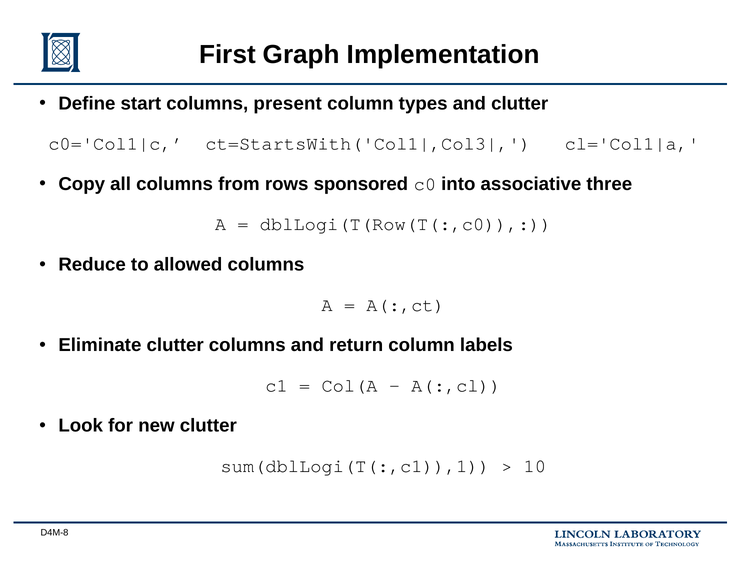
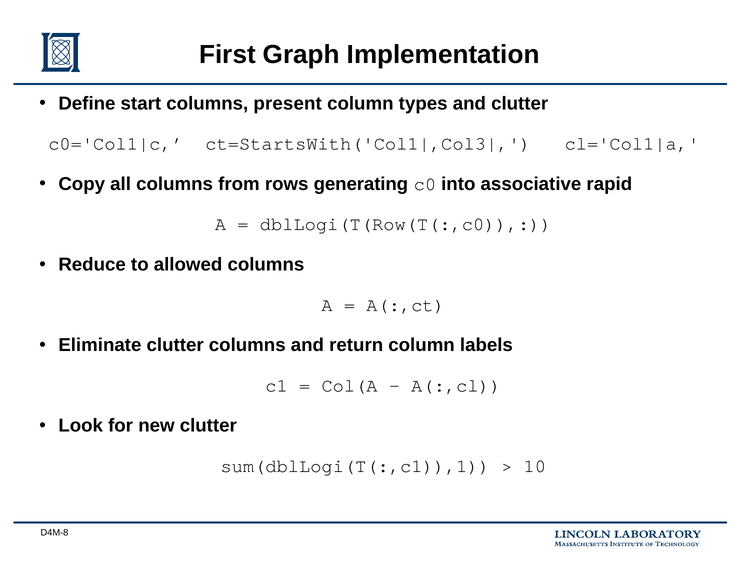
sponsored: sponsored -> generating
three: three -> rapid
